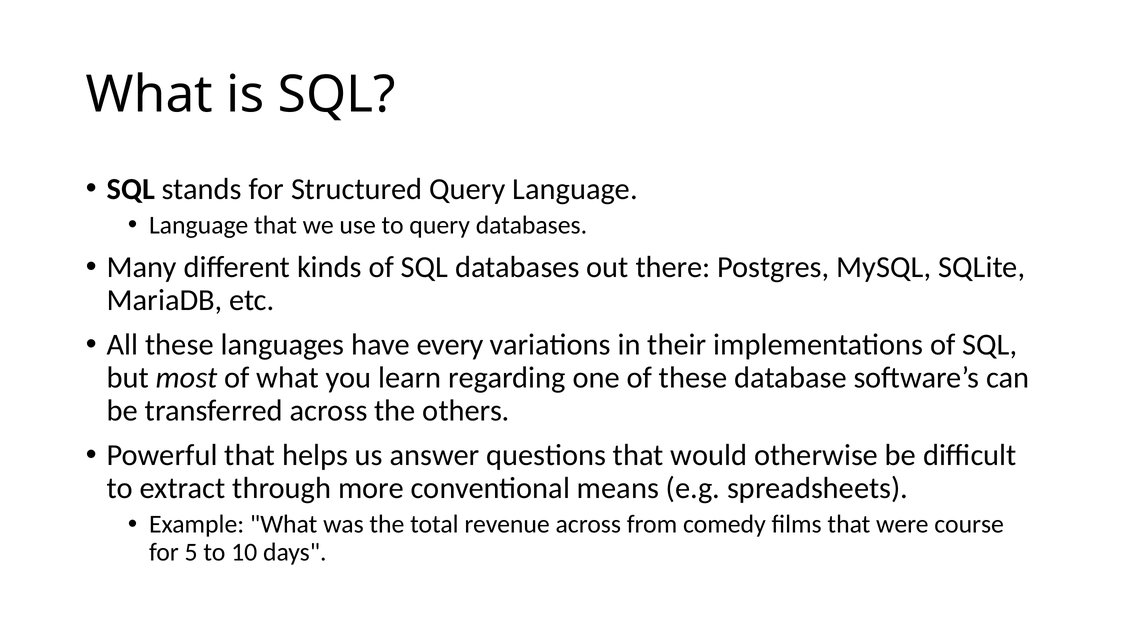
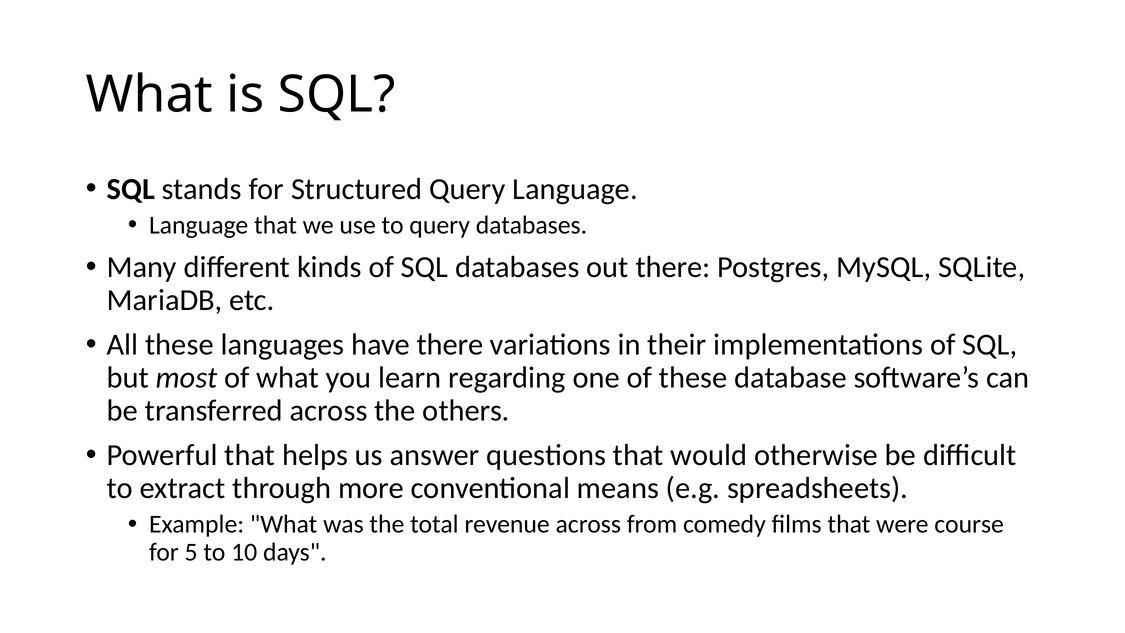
have every: every -> there
